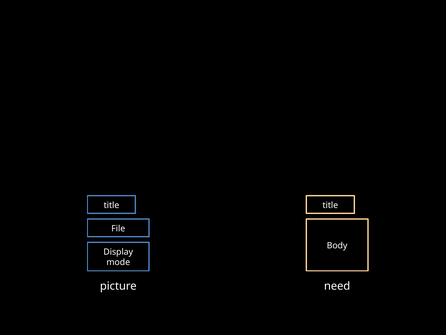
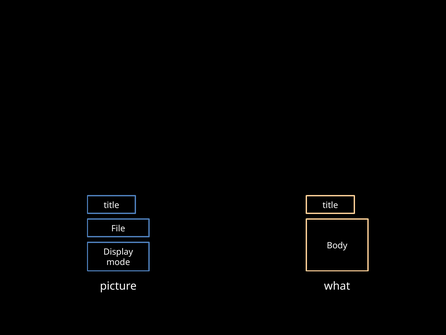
need: need -> what
